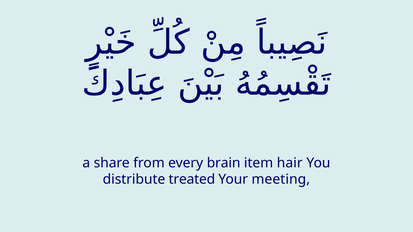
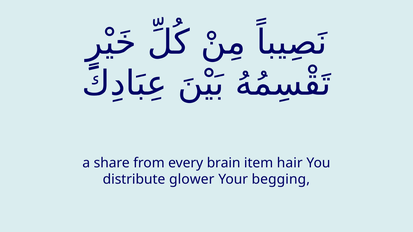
treated: treated -> glower
meeting: meeting -> begging
